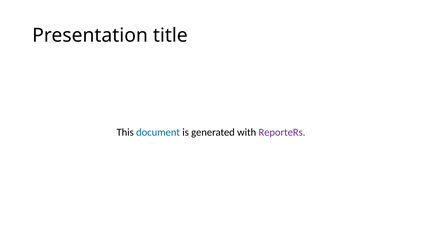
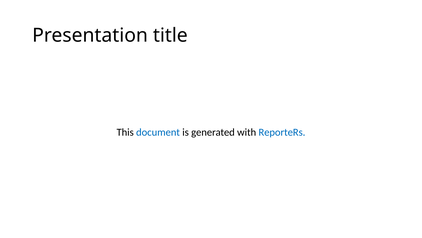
ReporteRs colour: purple -> blue
